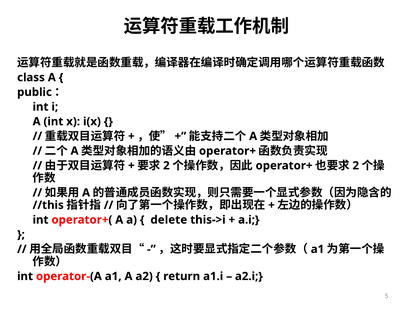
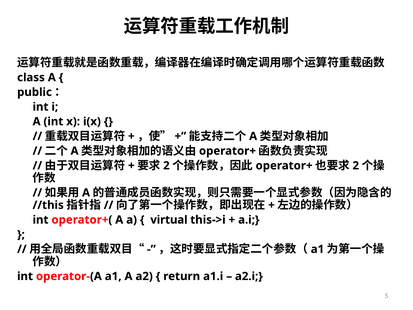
delete: delete -> virtual
